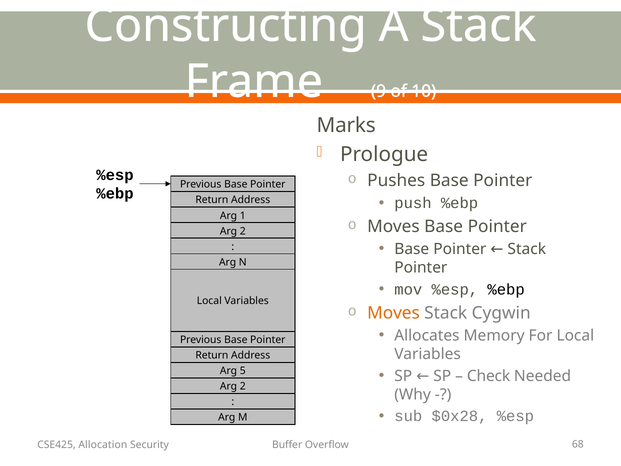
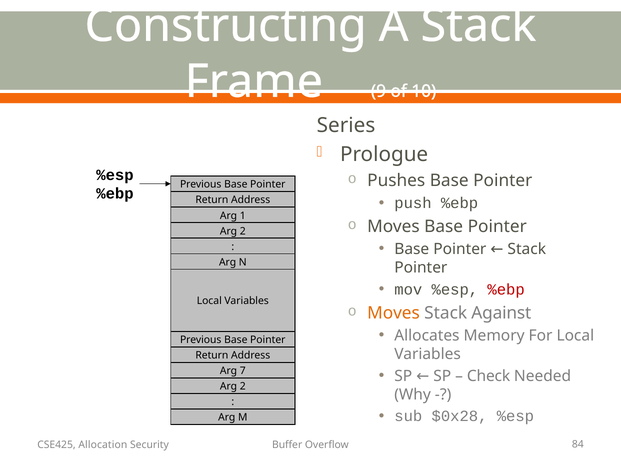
Marks: Marks -> Series
%ebp at (506, 289) colour: black -> red
Cygwin: Cygwin -> Against
5: 5 -> 7
68: 68 -> 84
